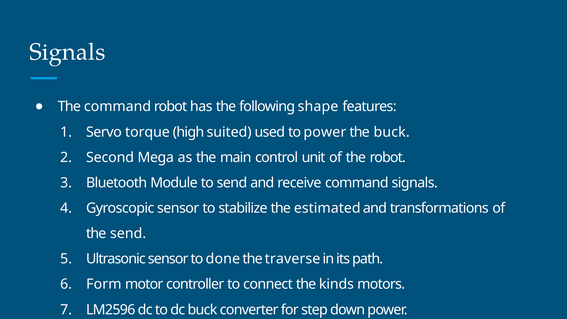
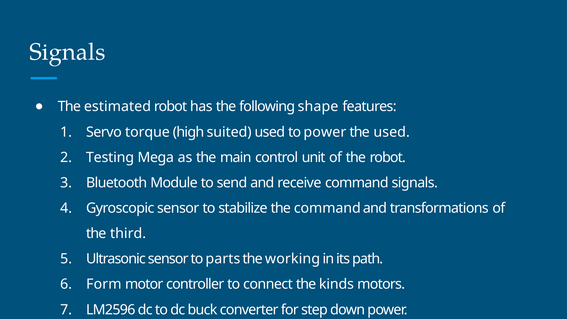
The command: command -> estimated
the buck: buck -> used
Second: Second -> Testing
the estimated: estimated -> command
the send: send -> third
done: done -> parts
traverse: traverse -> working
